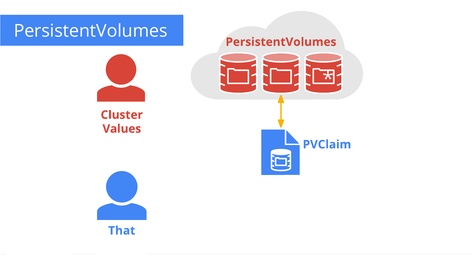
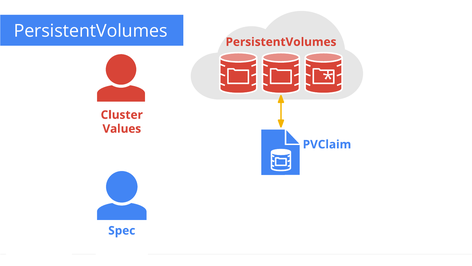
That: That -> Spec
